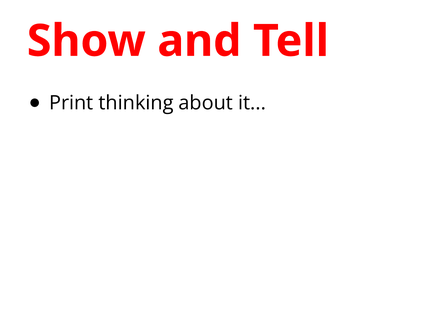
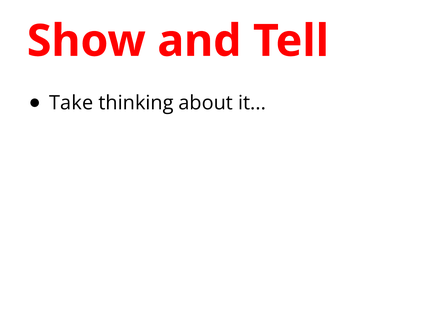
Print: Print -> Take
